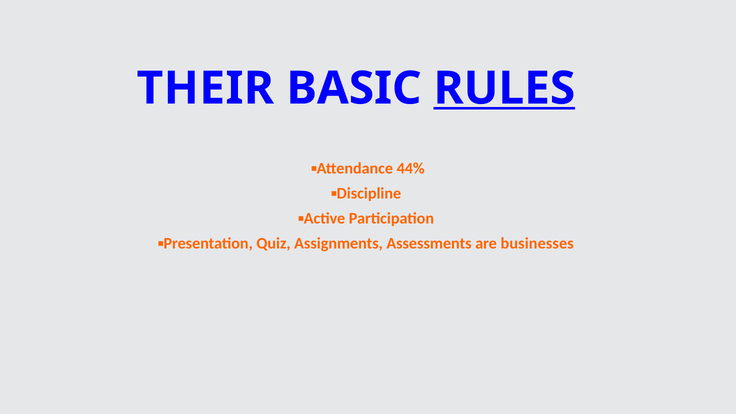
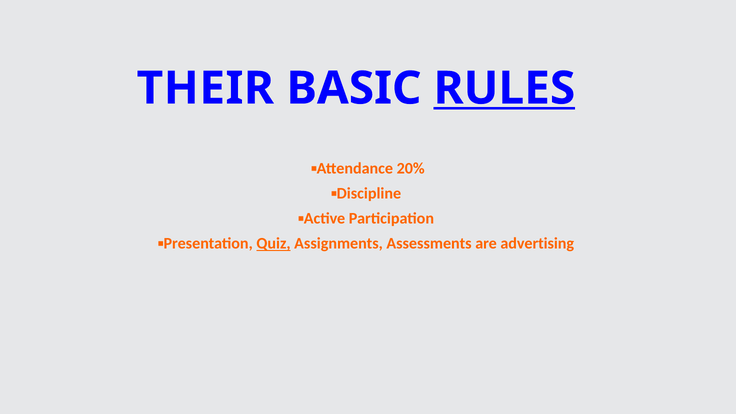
44%: 44% -> 20%
Quiz underline: none -> present
businesses: businesses -> advertising
